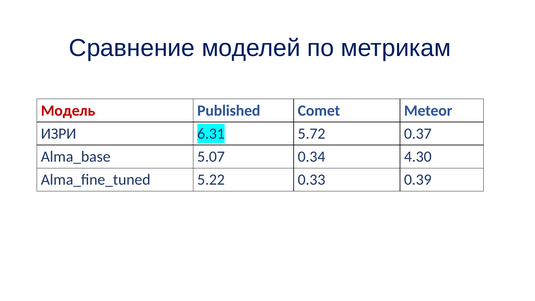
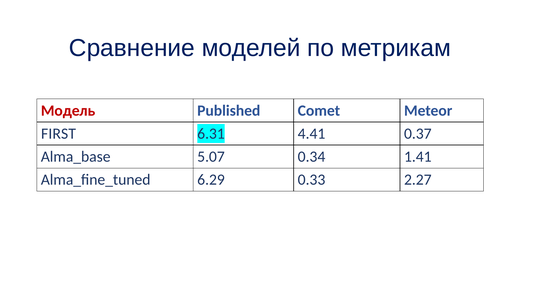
ИЗРИ: ИЗРИ -> FIRST
5.72: 5.72 -> 4.41
4.30: 4.30 -> 1.41
5.22: 5.22 -> 6.29
0.39: 0.39 -> 2.27
